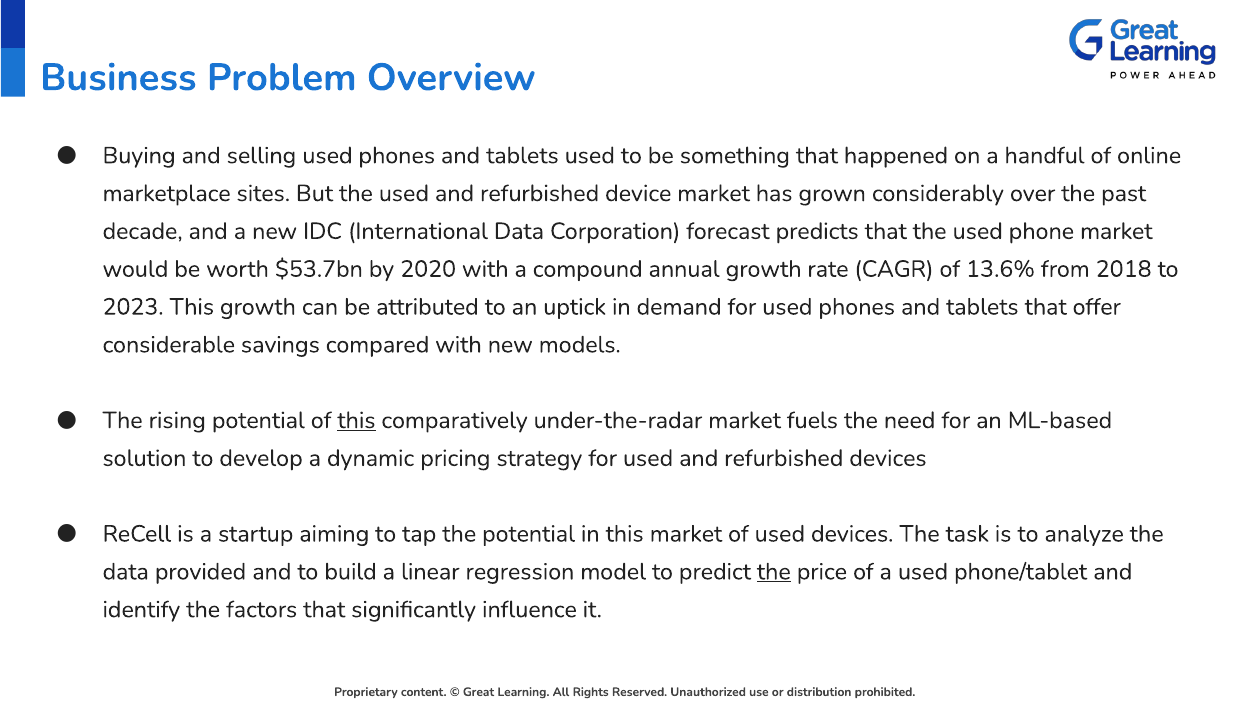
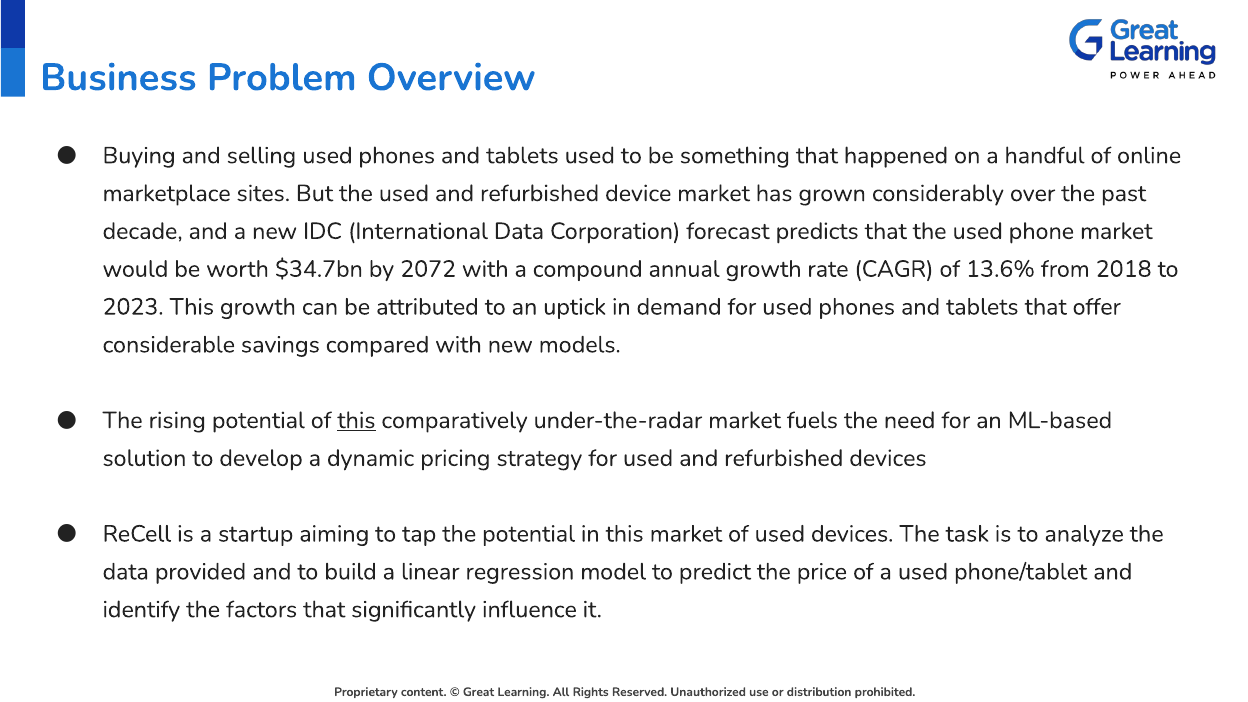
$53.7bn: $53.7bn -> $34.7bn
2020: 2020 -> 2072
the at (774, 572) underline: present -> none
